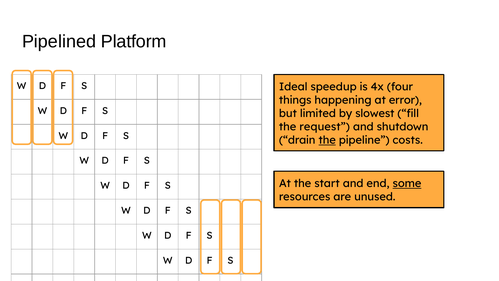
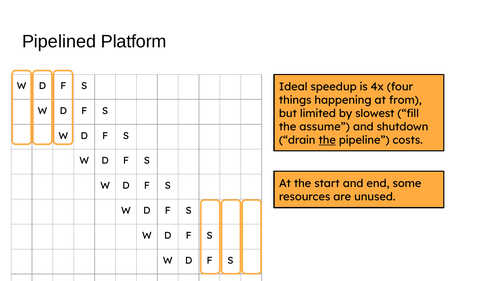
error: error -> from
request: request -> assume
some underline: present -> none
